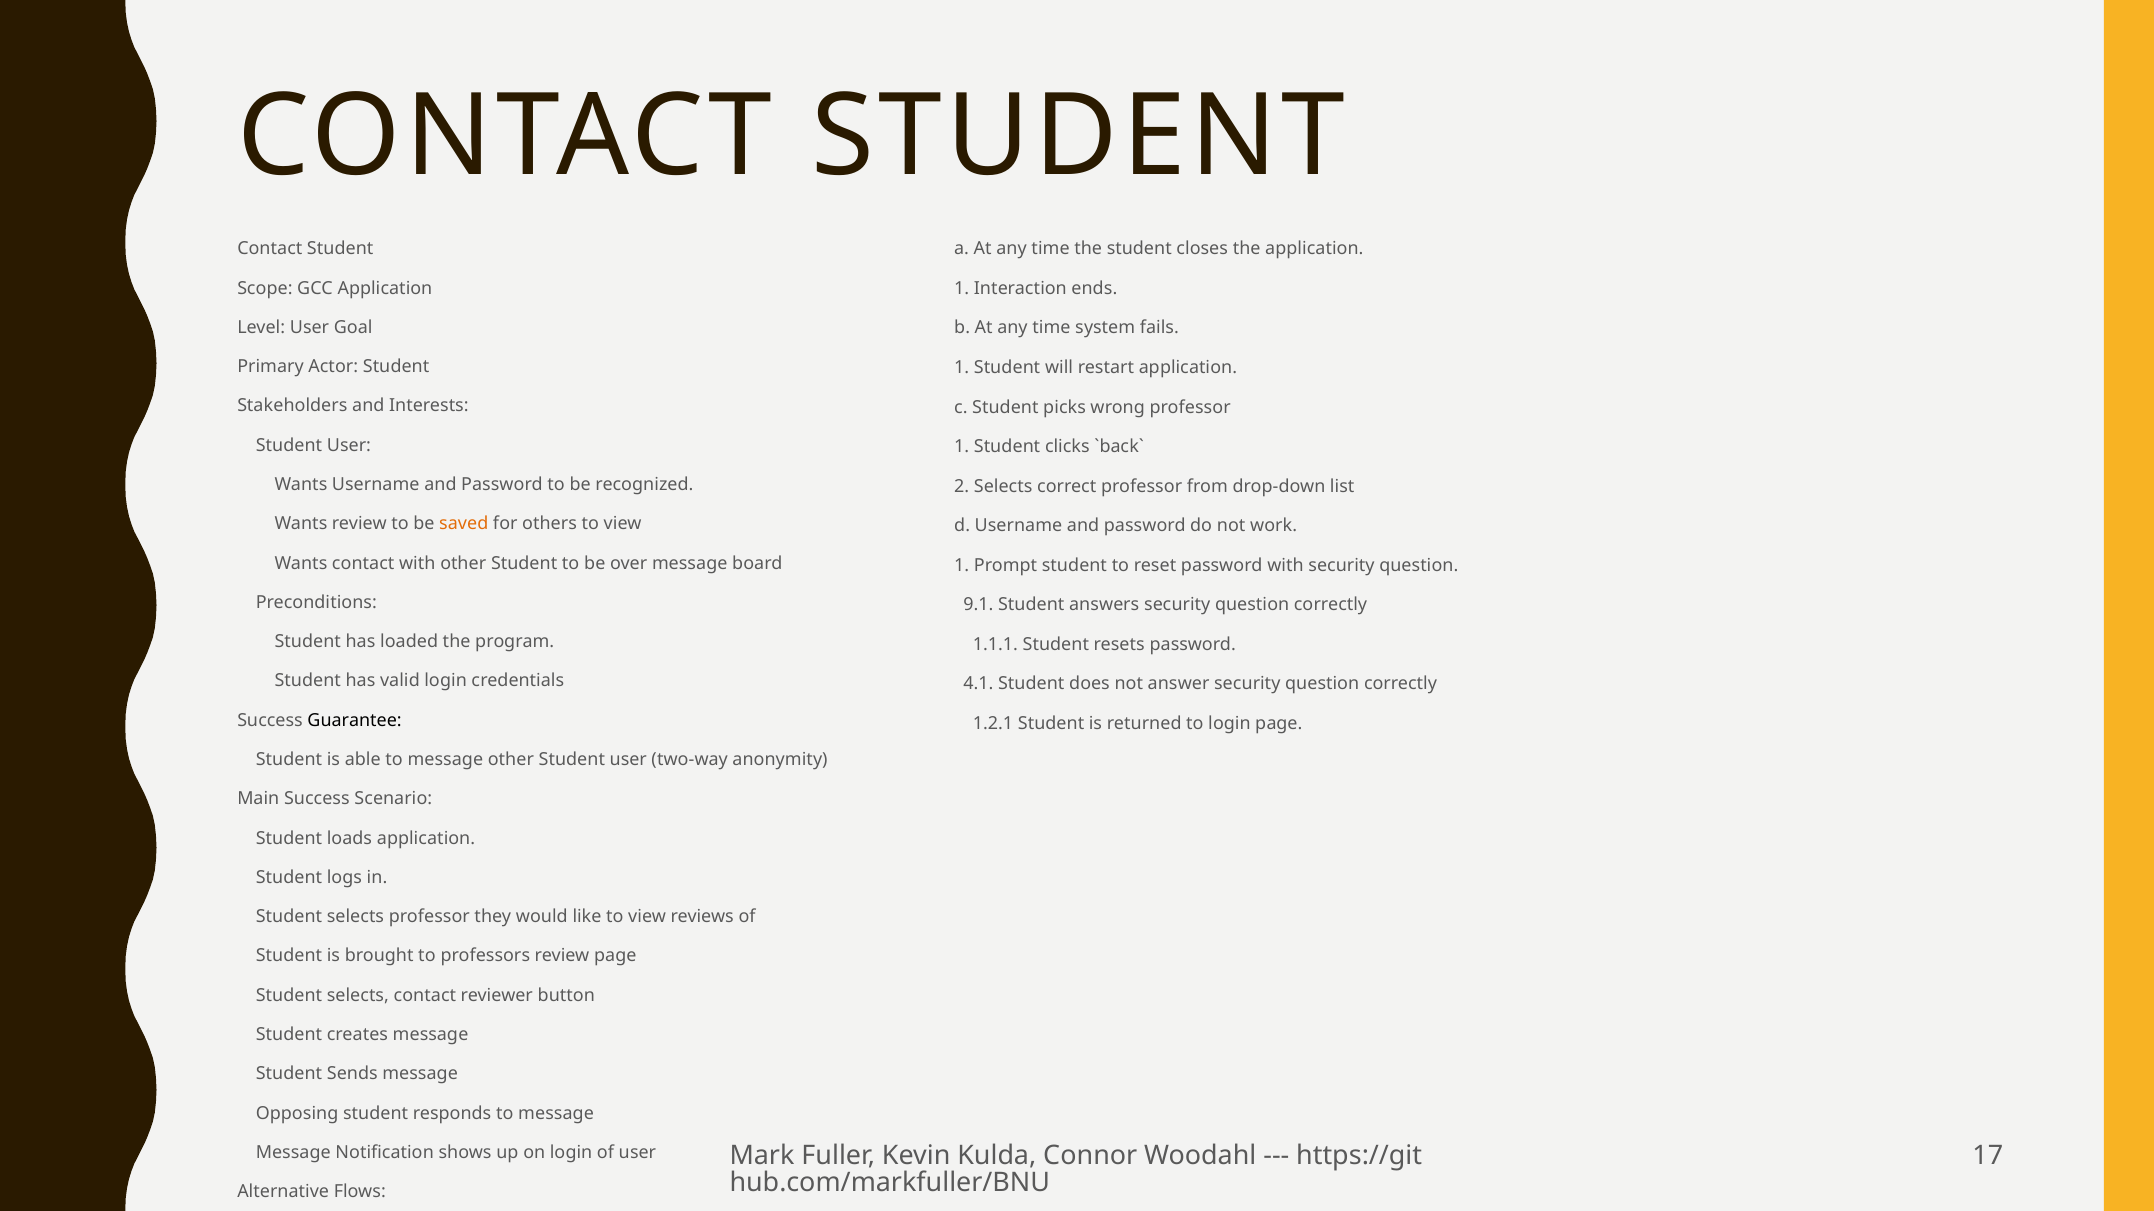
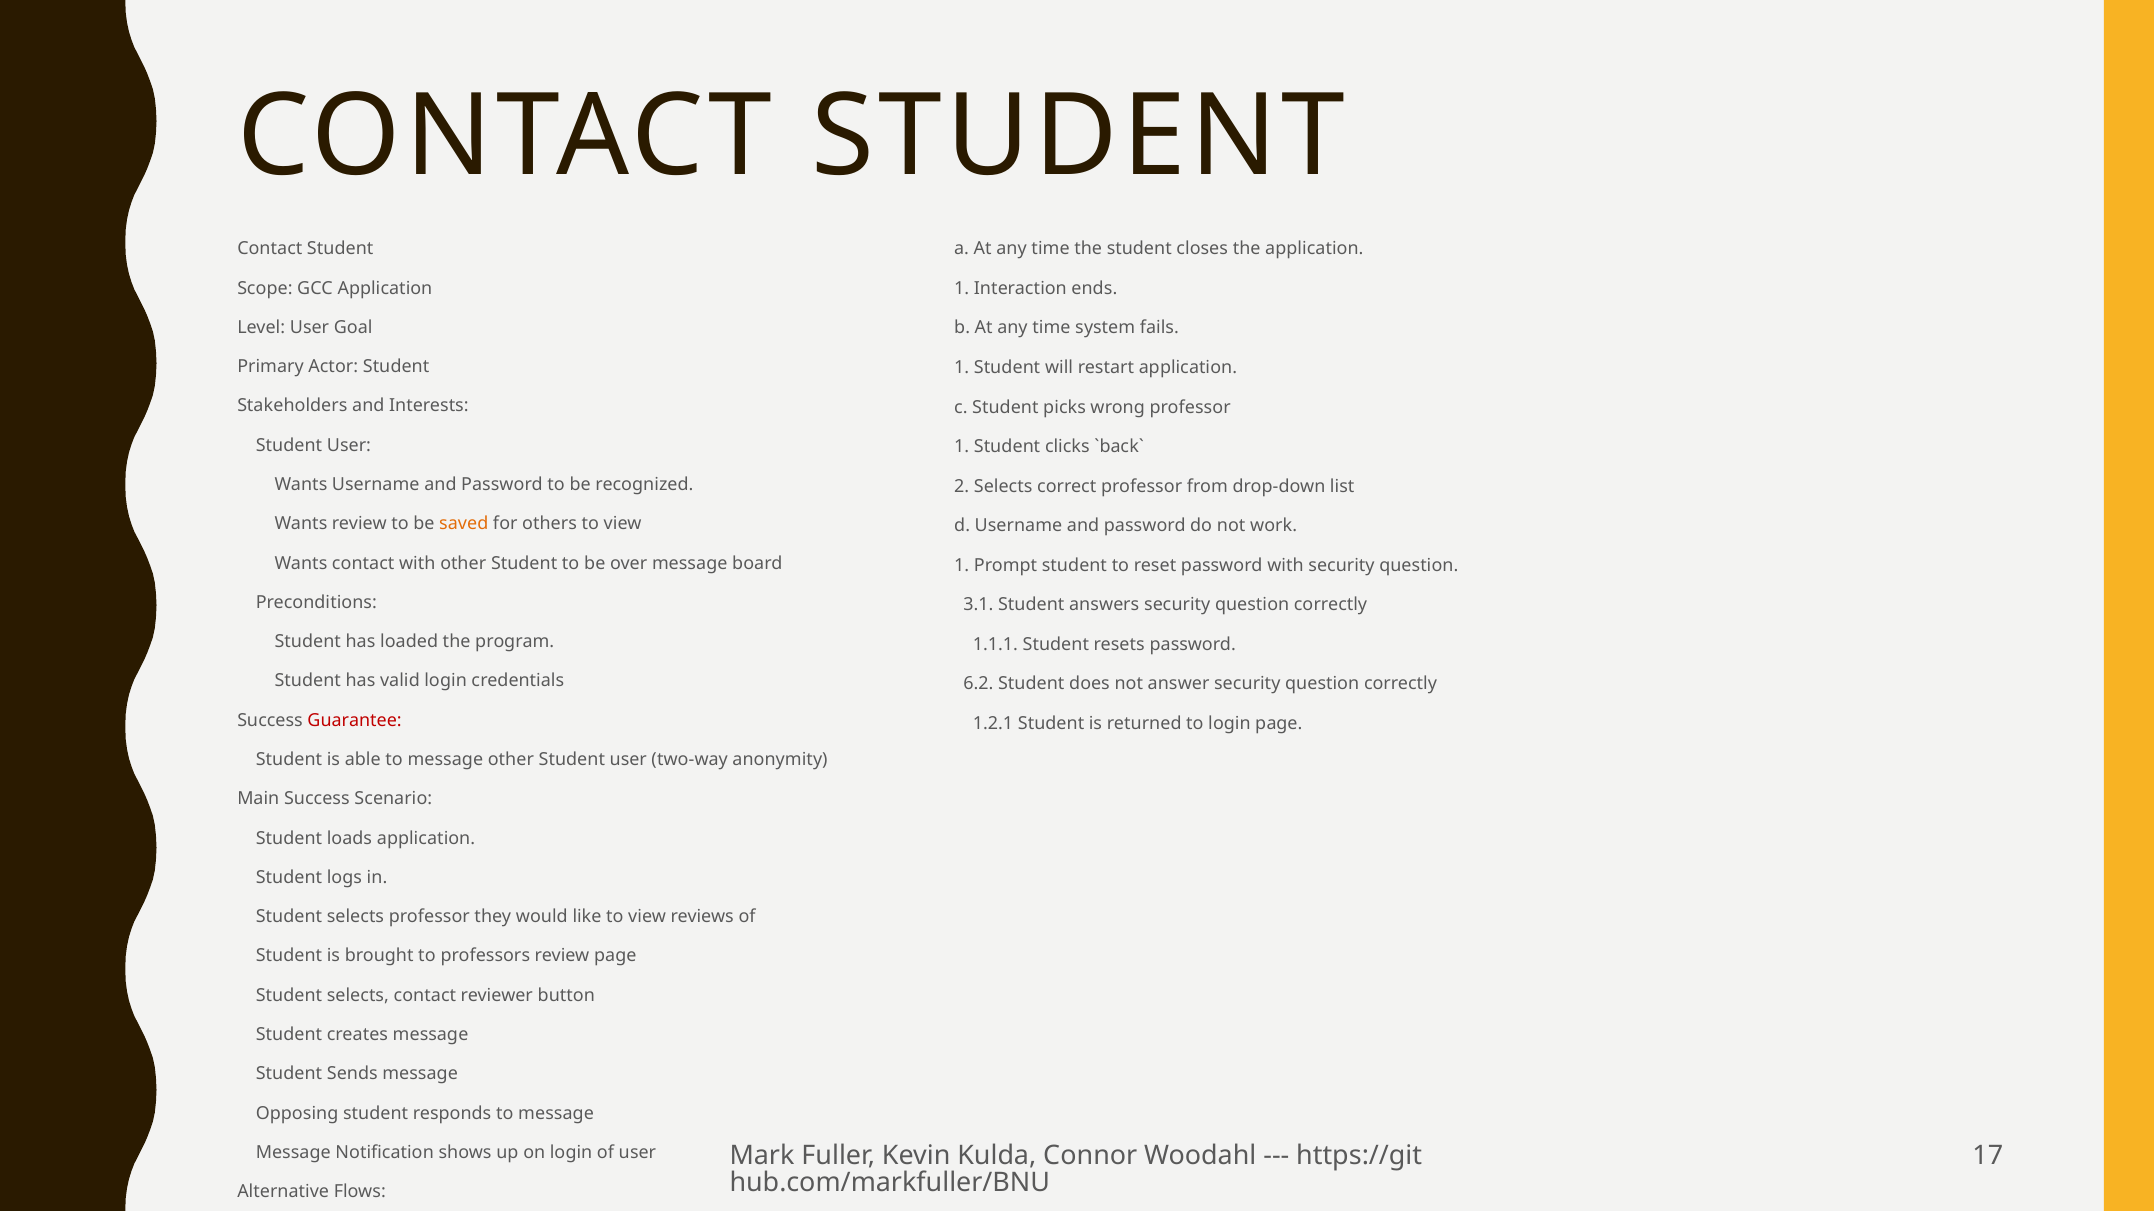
9.1: 9.1 -> 3.1
4.1: 4.1 -> 6.2
Guarantee colour: black -> red
